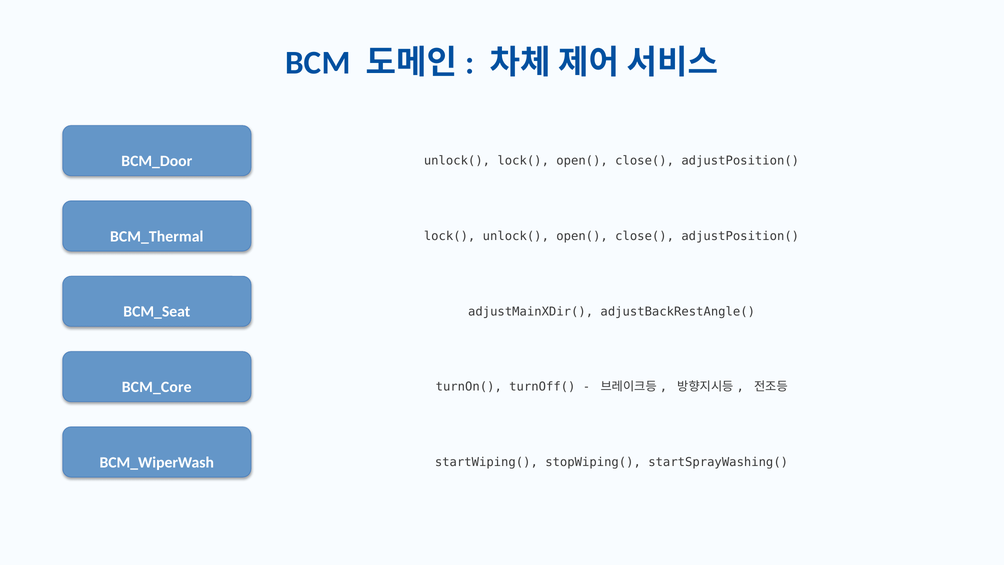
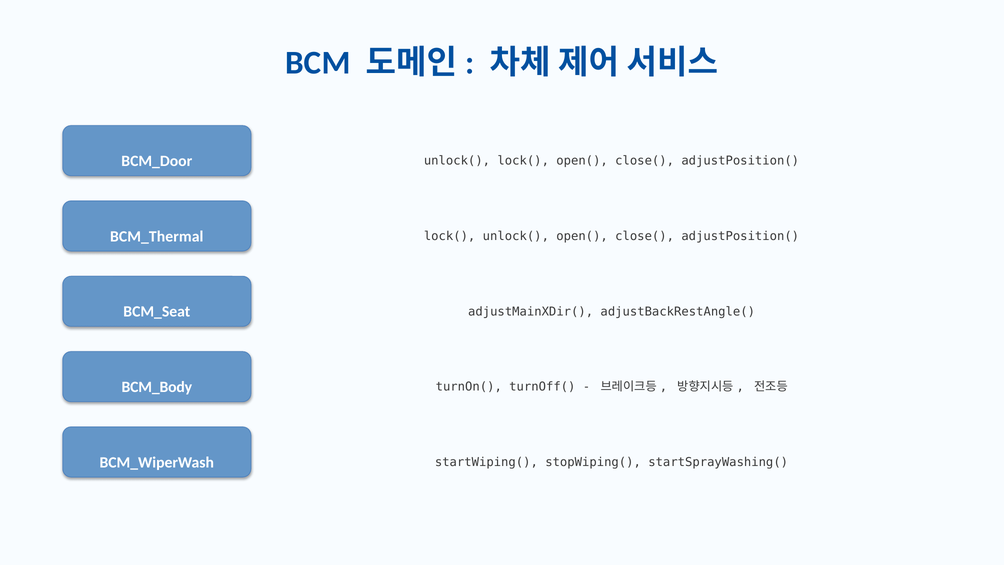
BCM_Core: BCM_Core -> BCM_Body
